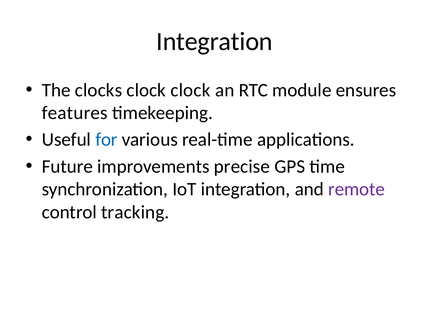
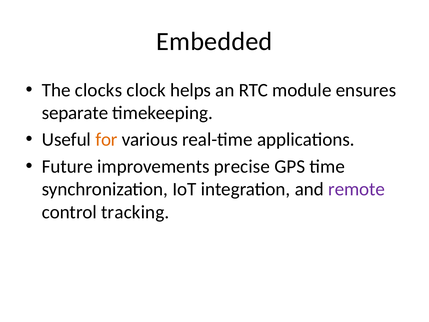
Integration at (215, 42): Integration -> Embedded
clock clock: clock -> helps
features: features -> separate
for colour: blue -> orange
